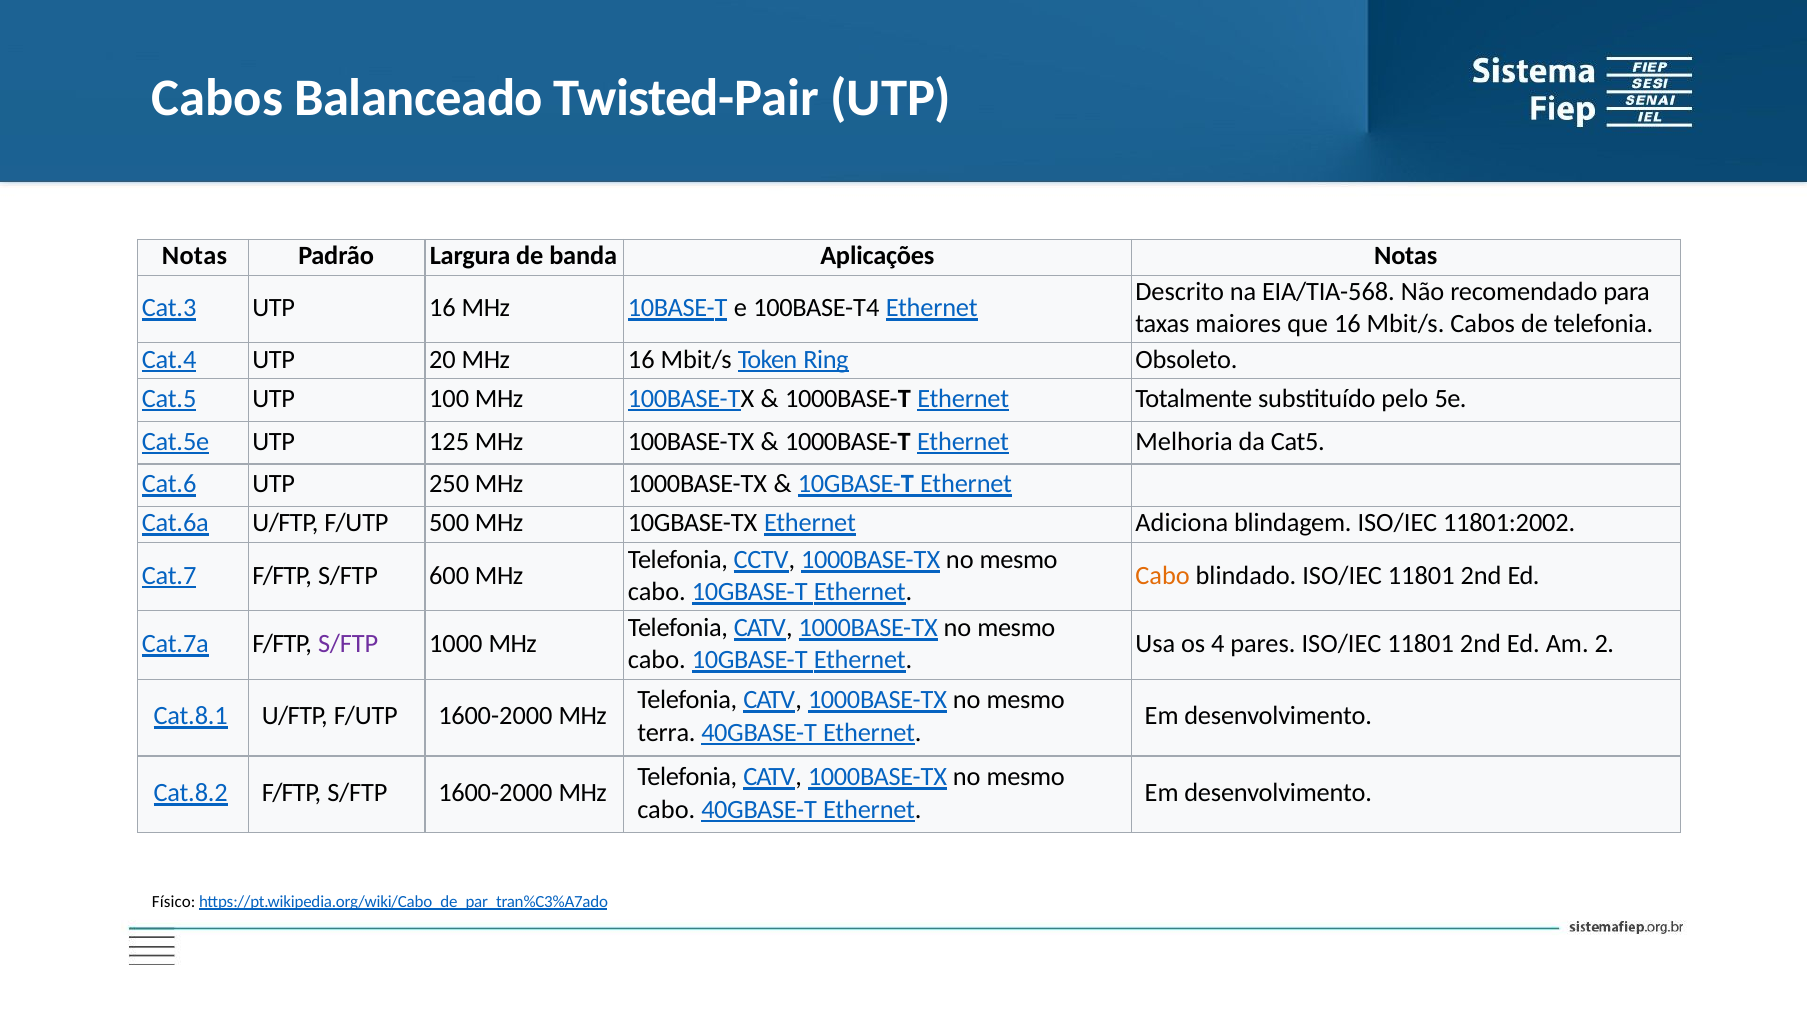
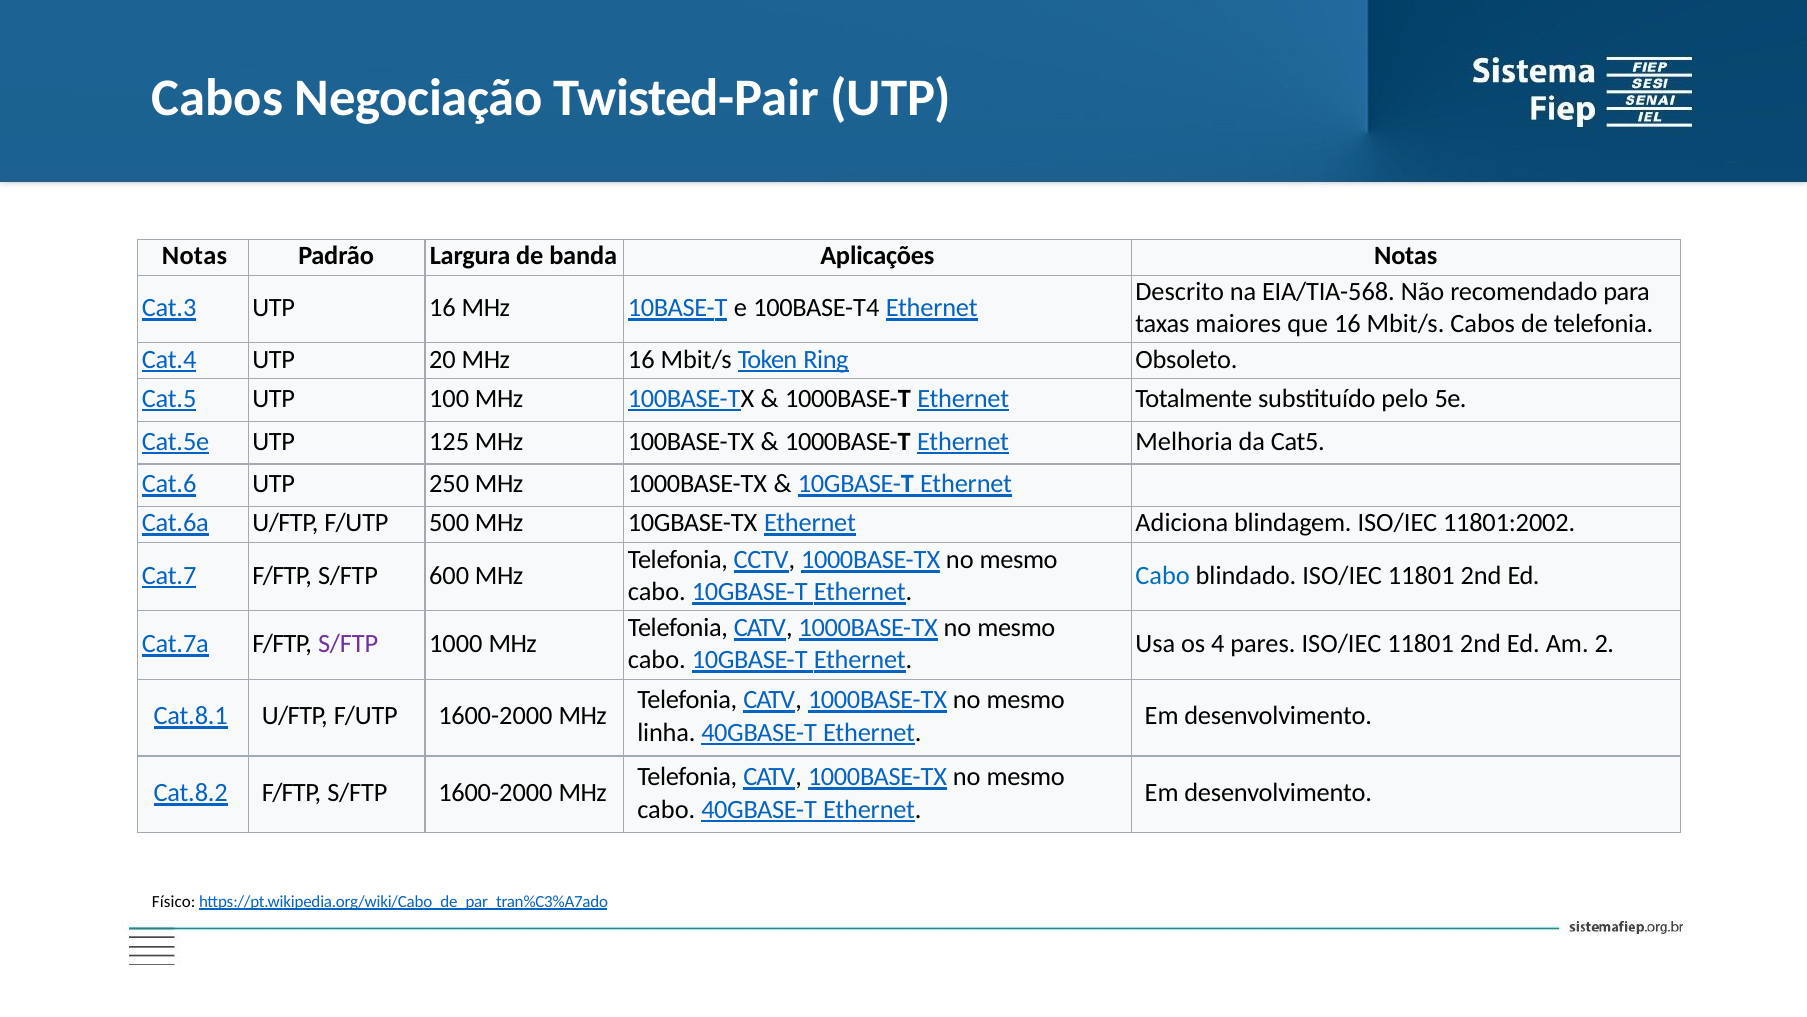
Balanceado: Balanceado -> Negociação
Cabo at (1163, 575) colour: orange -> blue
terra: terra -> linha
